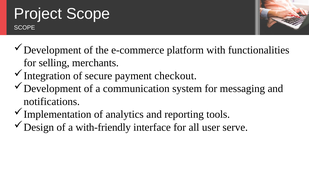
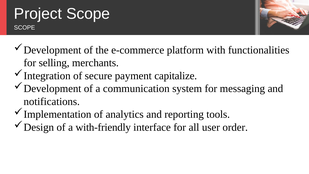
checkout: checkout -> capitalize
serve: serve -> order
